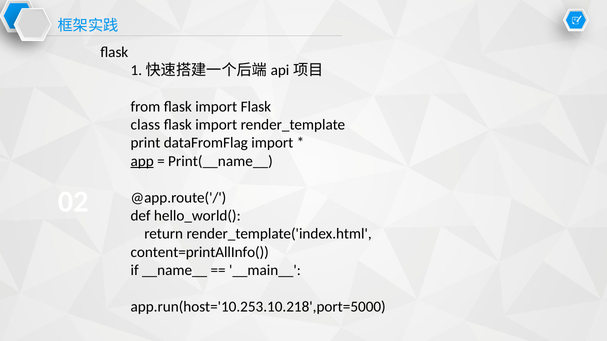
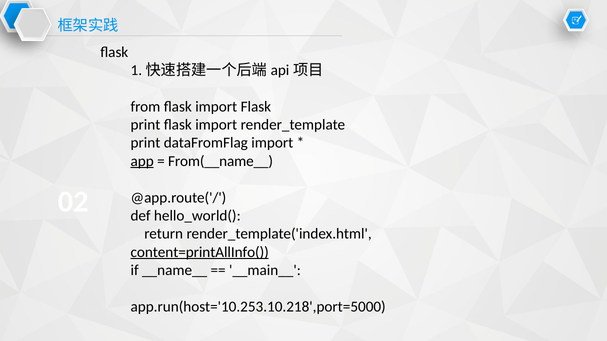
class at (145, 125): class -> print
Print(__name__: Print(__name__ -> From(__name__
content=printAllInfo( underline: none -> present
